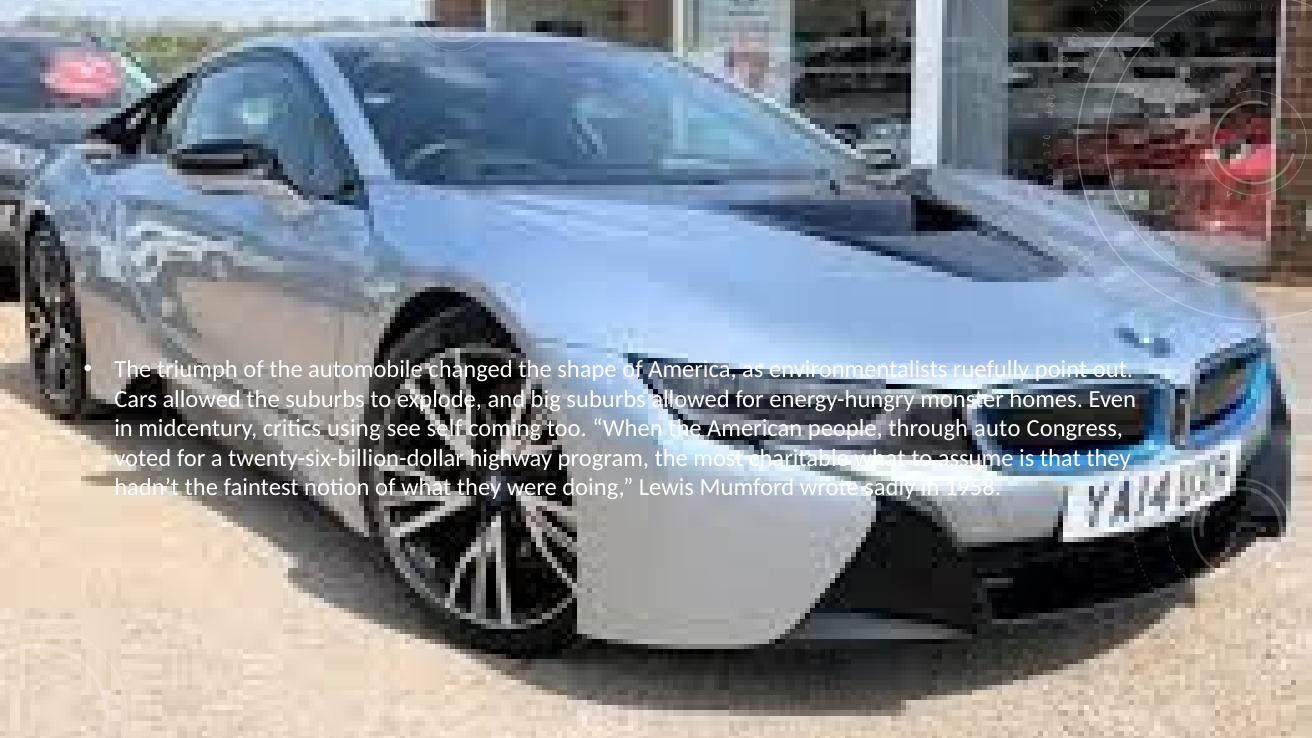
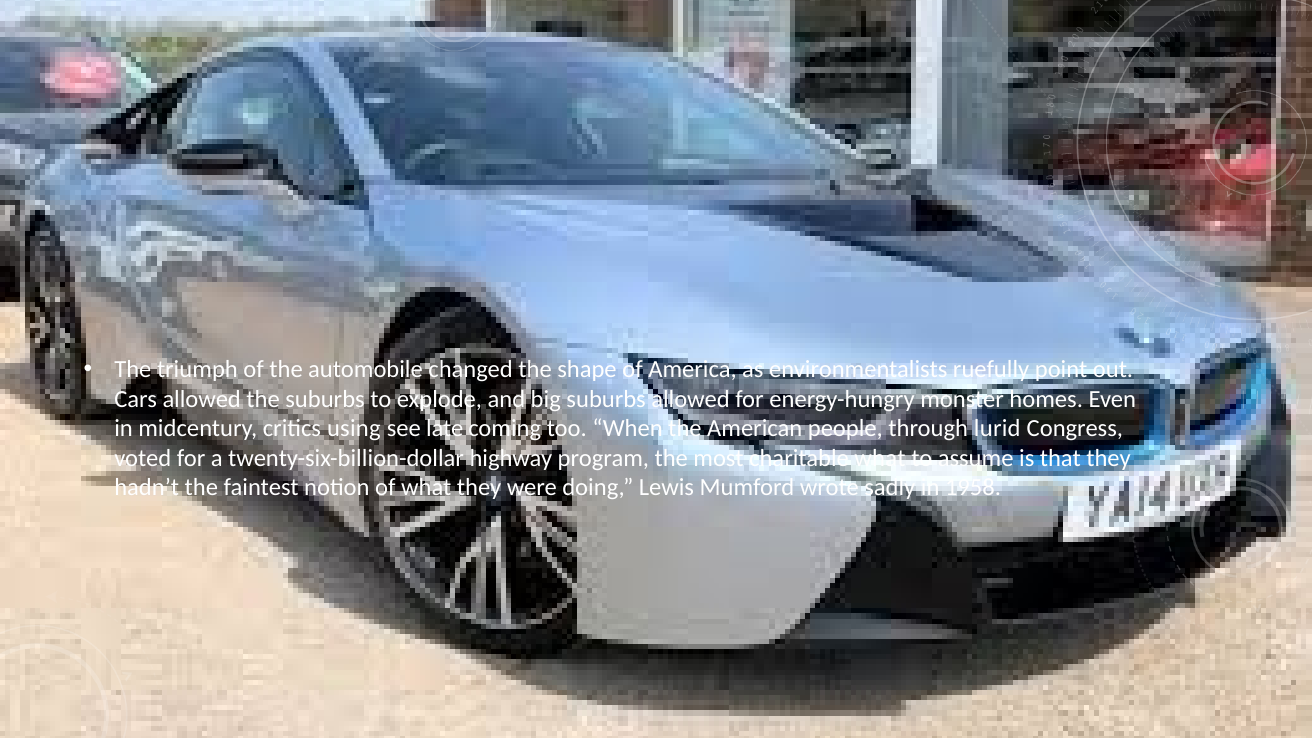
self: self -> late
auto: auto -> lurid
